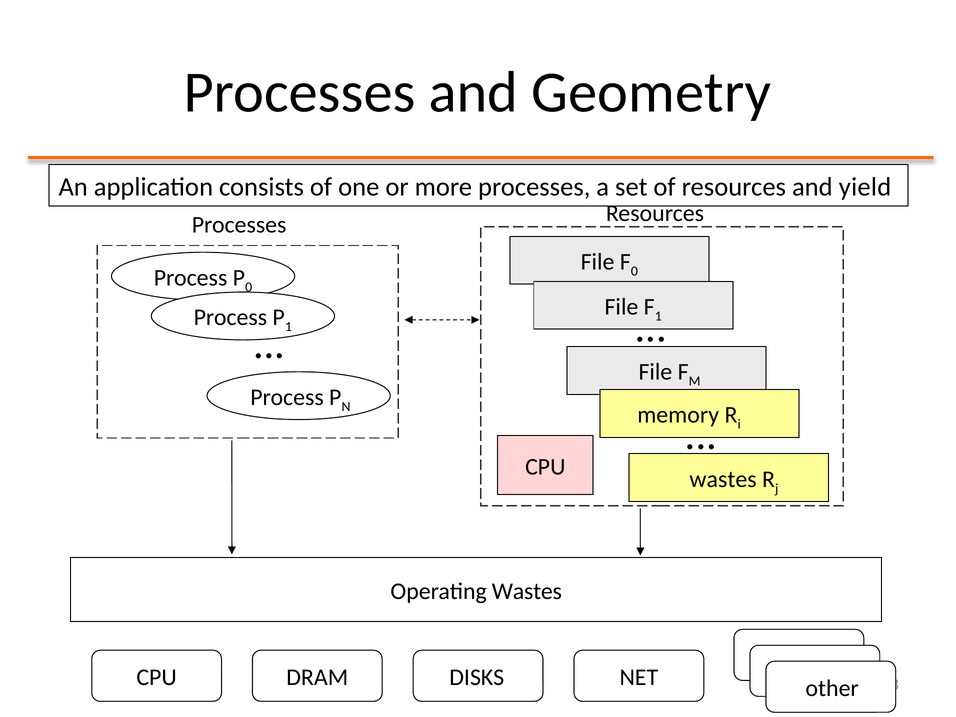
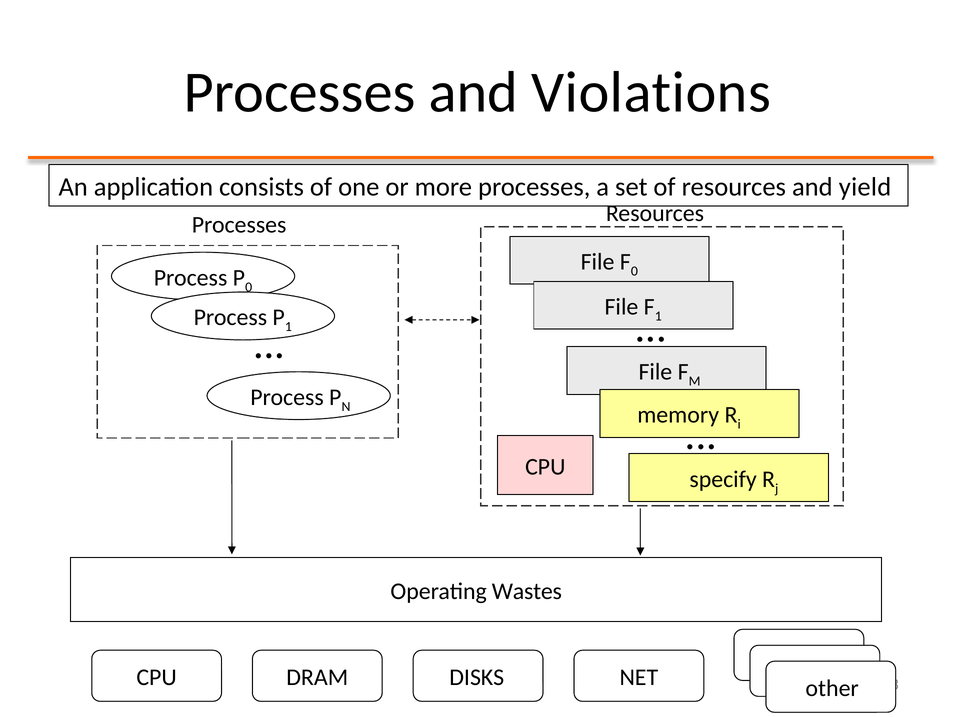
Geometry: Geometry -> Violations
wastes at (723, 479): wastes -> specify
